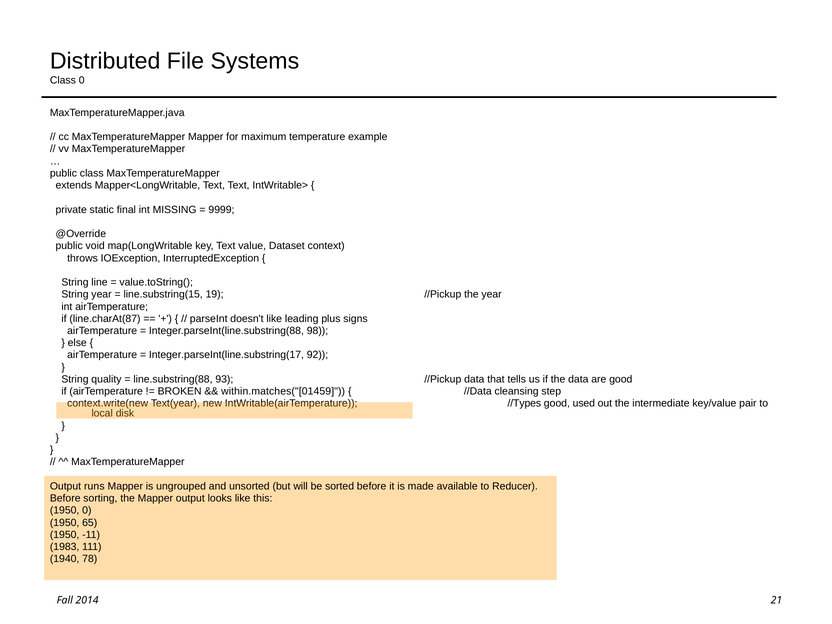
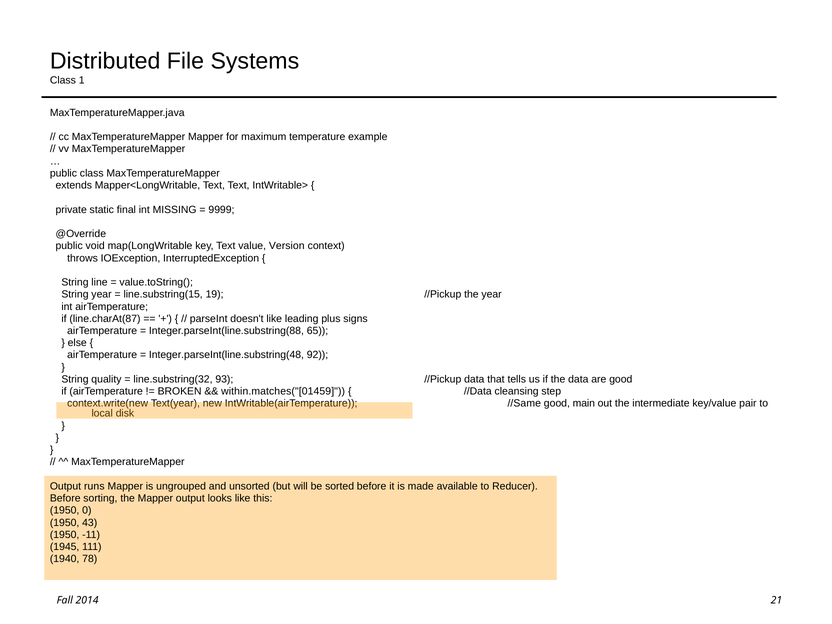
Class 0: 0 -> 1
Dataset: Dataset -> Version
98: 98 -> 65
Integer.parseInt(line.substring(17: Integer.parseInt(line.substring(17 -> Integer.parseInt(line.substring(48
line.substring(88: line.substring(88 -> line.substring(32
//Types: //Types -> //Same
used: used -> main
65: 65 -> 43
1983: 1983 -> 1945
